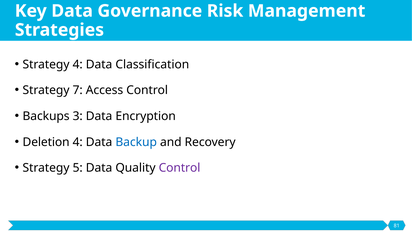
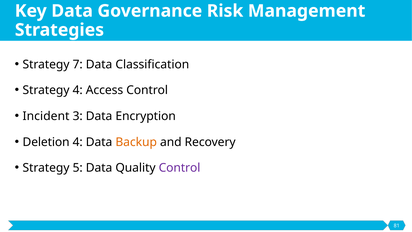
Strategy 4: 4 -> 7
Strategy 7: 7 -> 4
Backups: Backups -> Incident
Backup colour: blue -> orange
